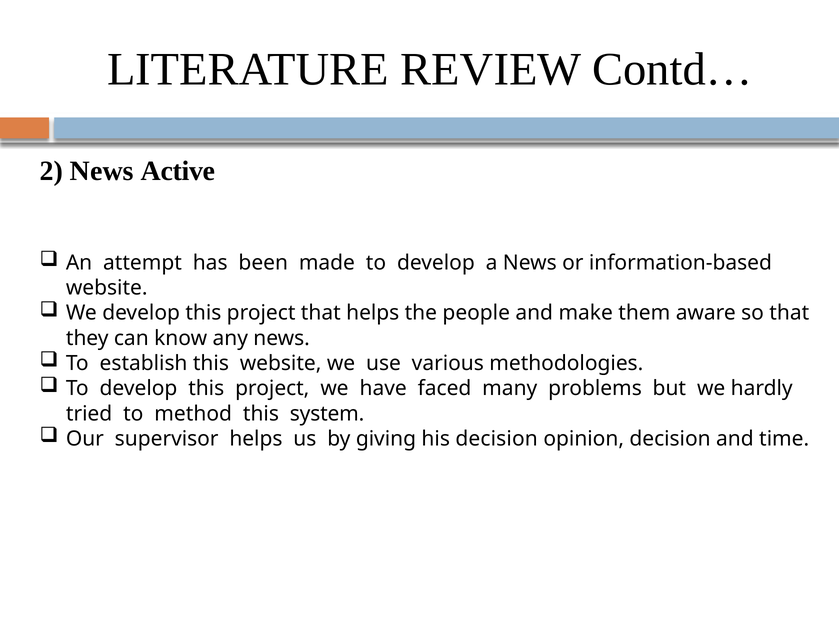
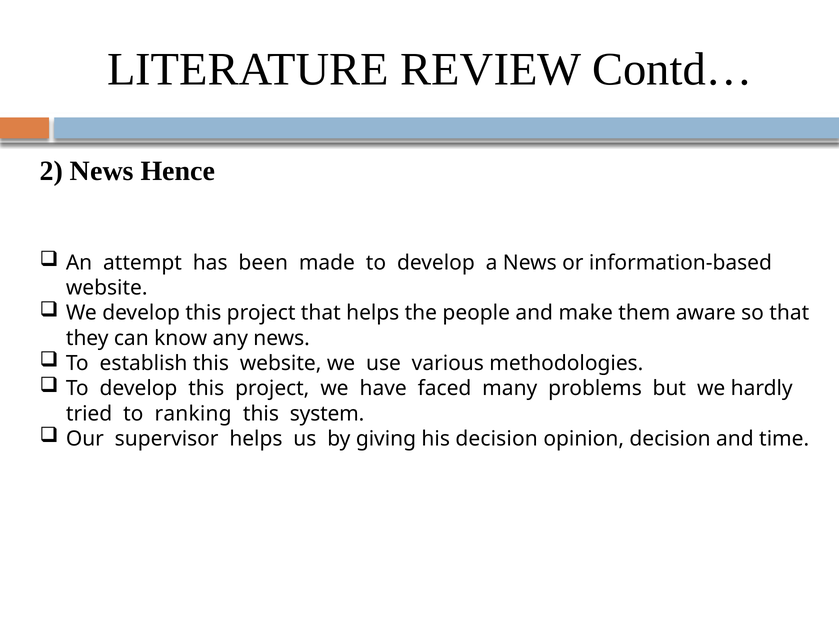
Active: Active -> Hence
method: method -> ranking
